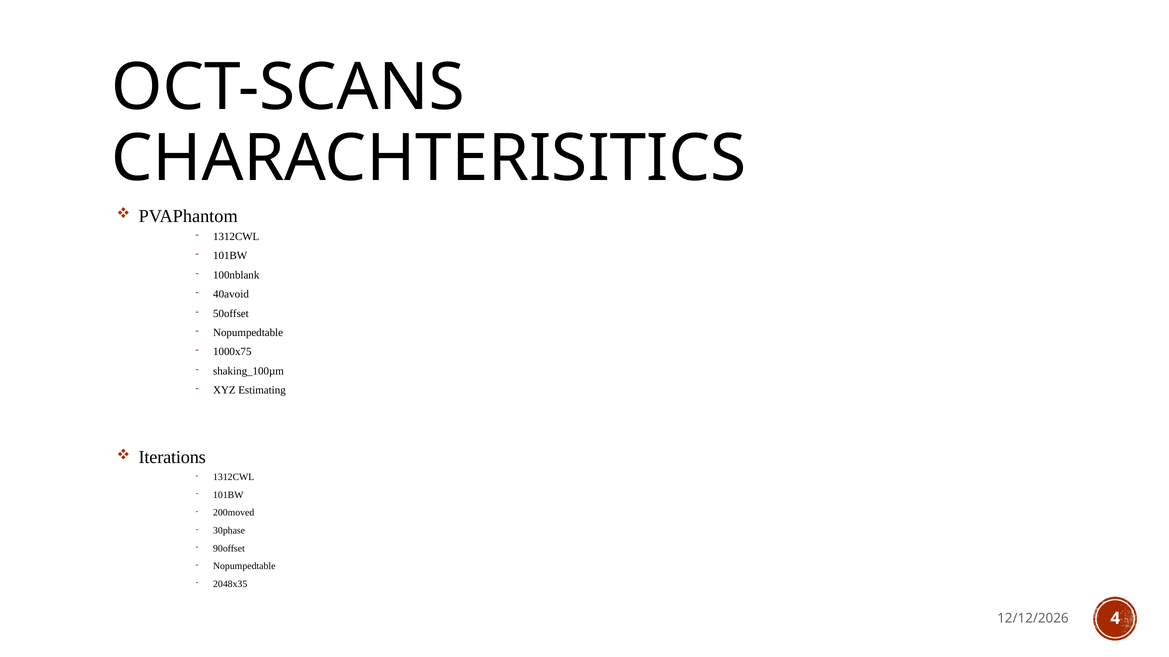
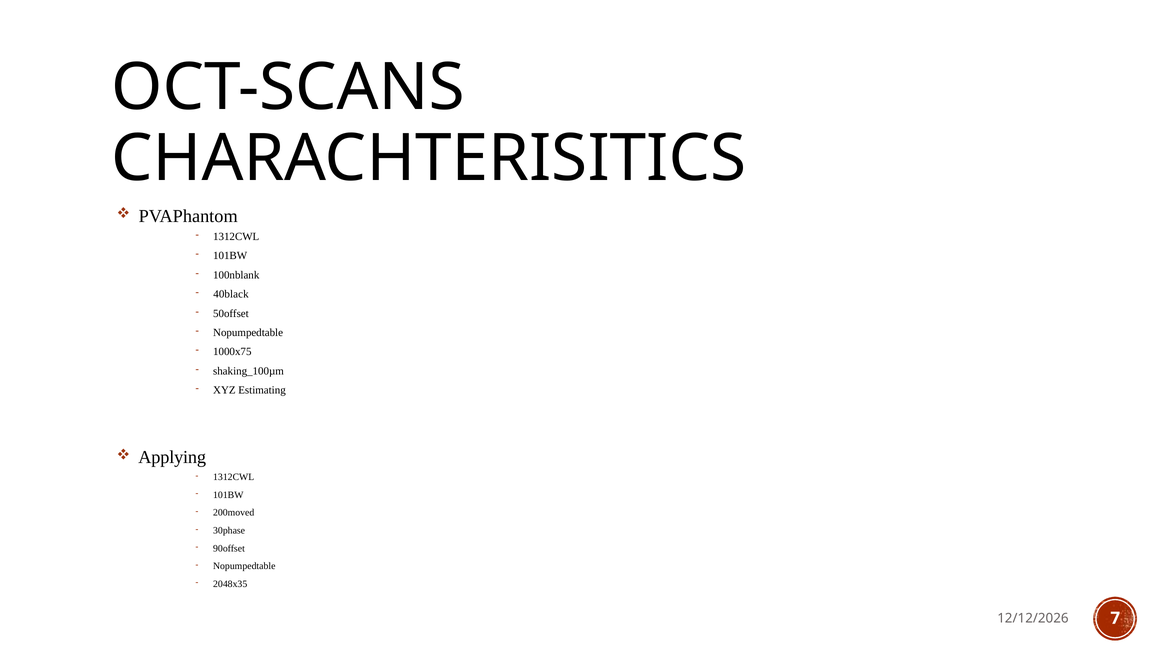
40avoid: 40avoid -> 40black
Iterations: Iterations -> Applying
4: 4 -> 7
